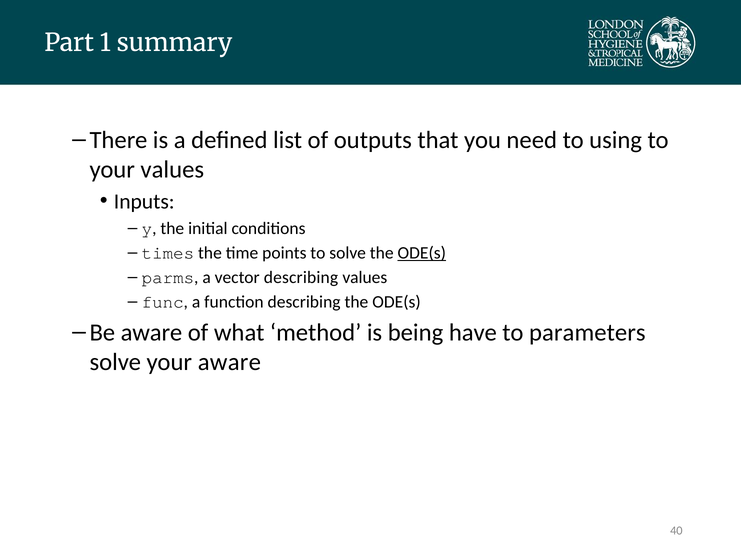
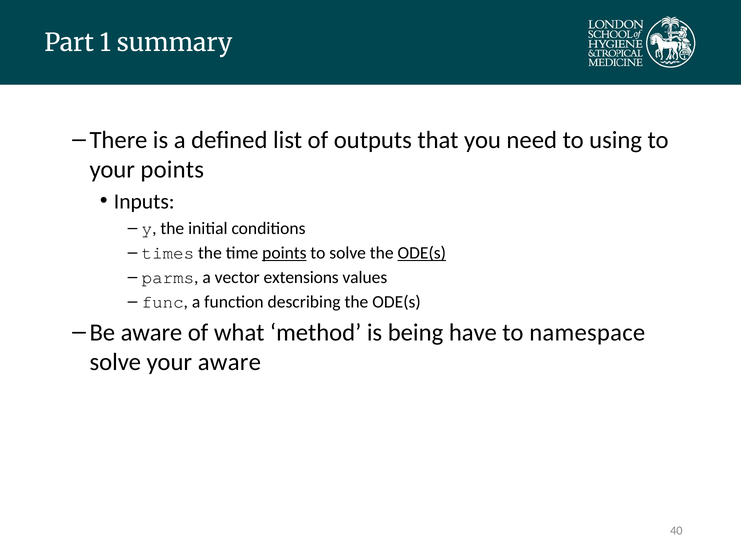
your values: values -> points
points at (284, 253) underline: none -> present
vector describing: describing -> extensions
parameters: parameters -> namespace
